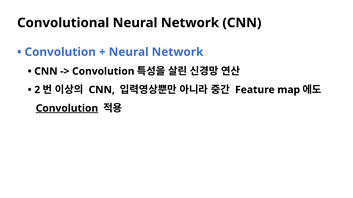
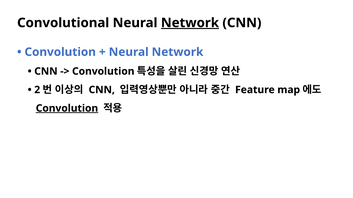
Network at (190, 23) underline: none -> present
